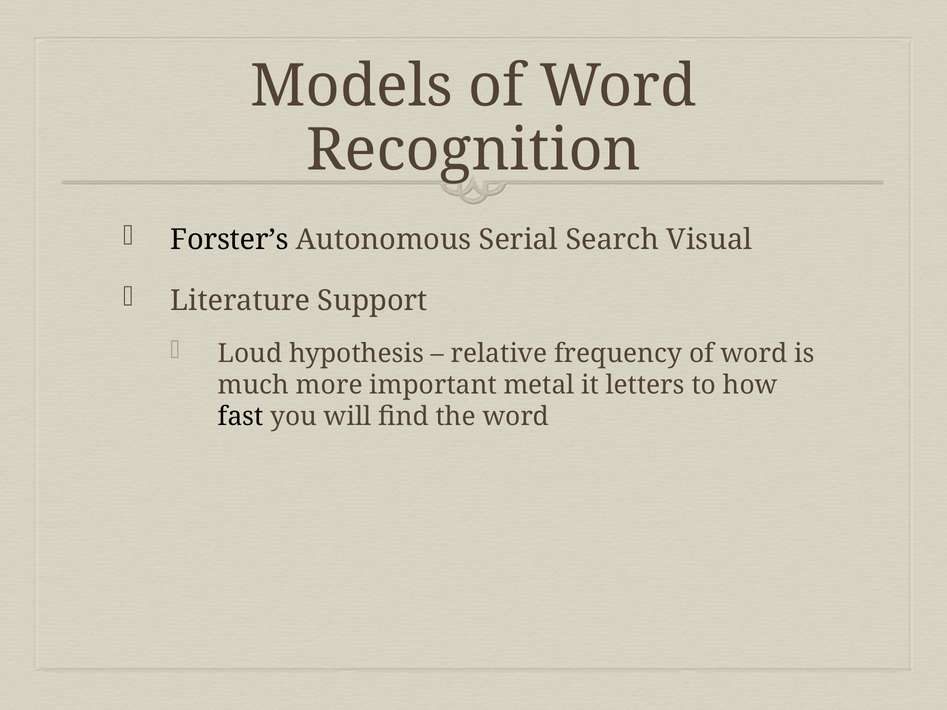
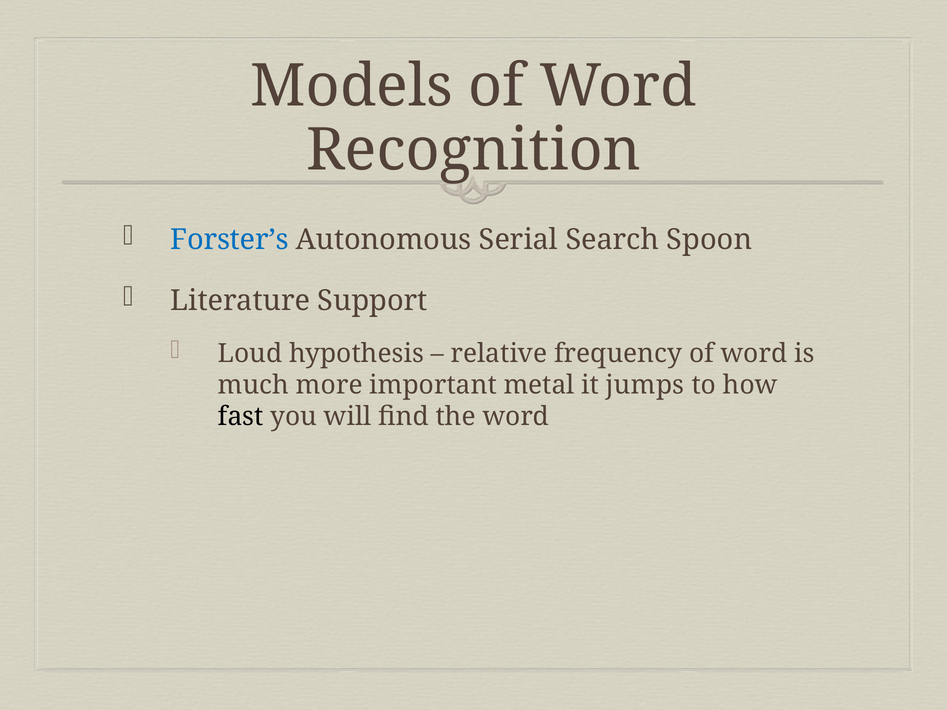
Forster’s colour: black -> blue
Visual: Visual -> Spoon
letters: letters -> jumps
